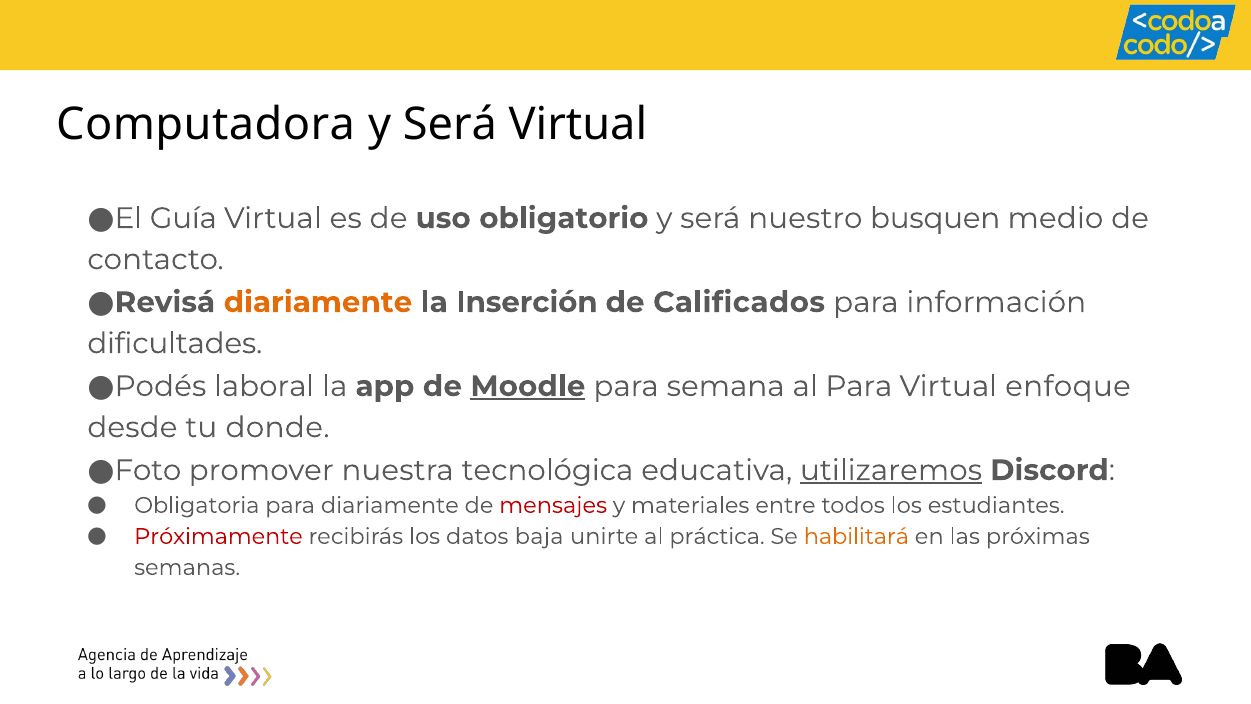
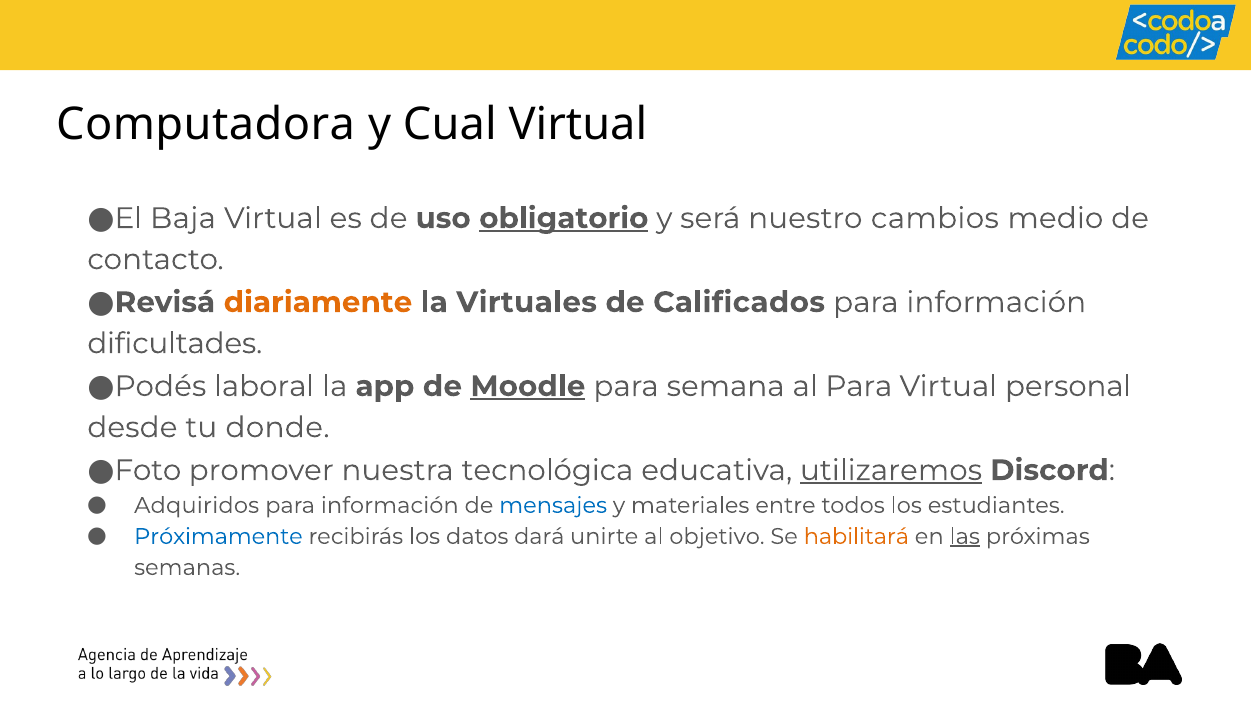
Será at (450, 125): Será -> Cual
Guía: Guía -> Baja
obligatorio underline: none -> present
busquen: busquen -> cambios
Inserción: Inserción -> Virtuales
enfoque: enfoque -> personal
Obligatoria: Obligatoria -> Adquiridos
diariamente at (390, 505): diariamente -> información
mensajes colour: red -> blue
Próximamente colour: red -> blue
baja: baja -> dará
práctica: práctica -> objetivo
las underline: none -> present
